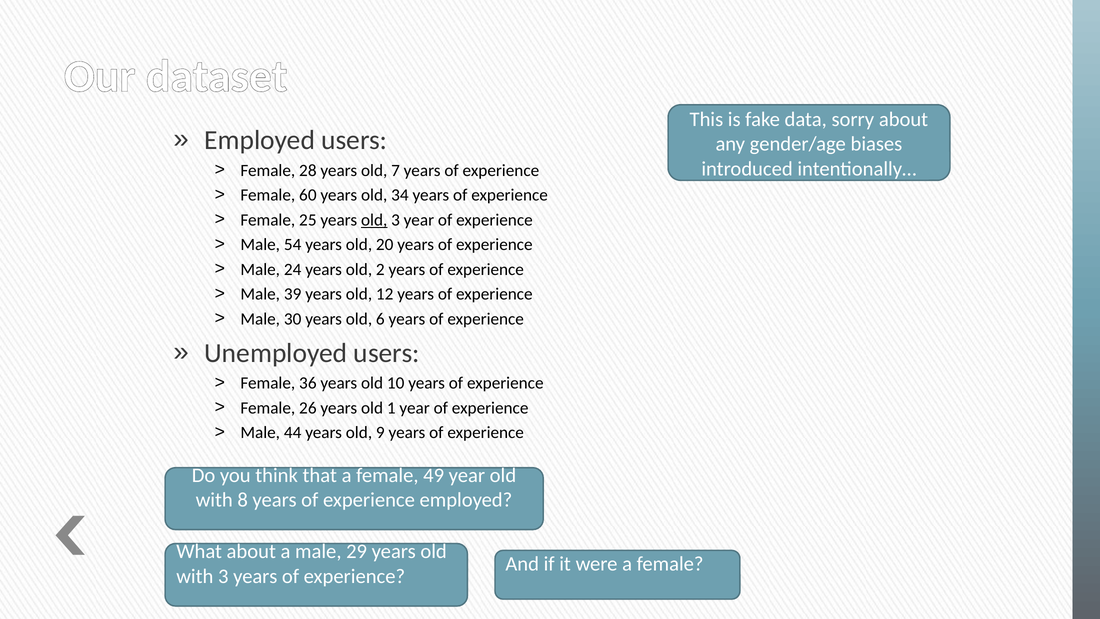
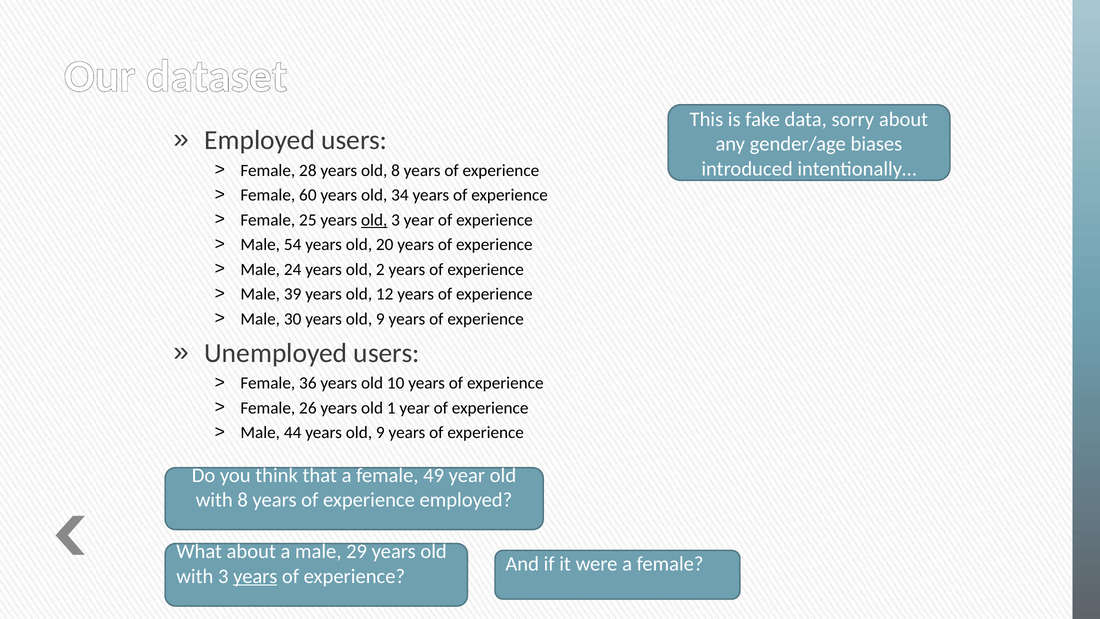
old 7: 7 -> 8
30 years old 6: 6 -> 9
years at (255, 576) underline: none -> present
